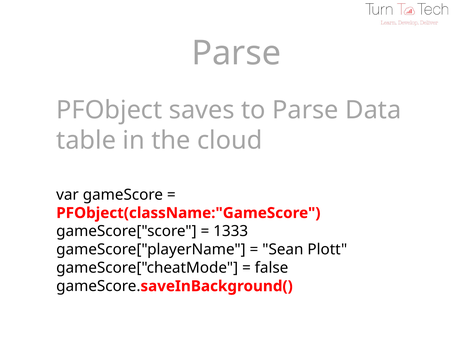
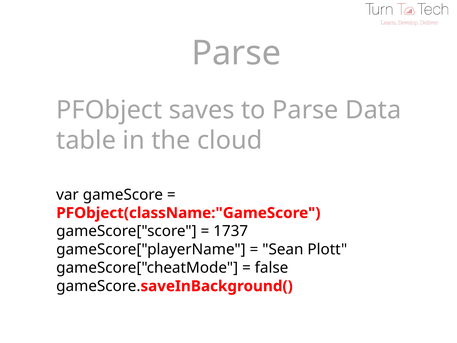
1333: 1333 -> 1737
